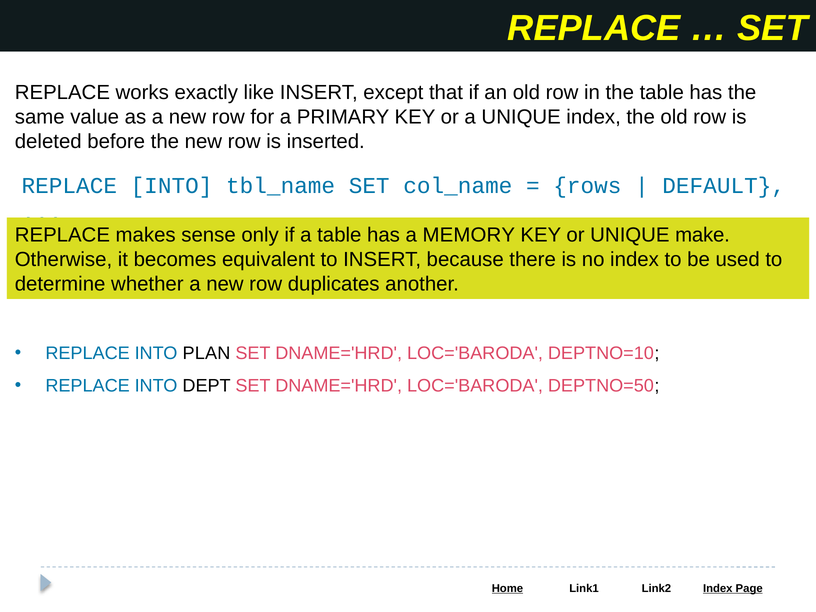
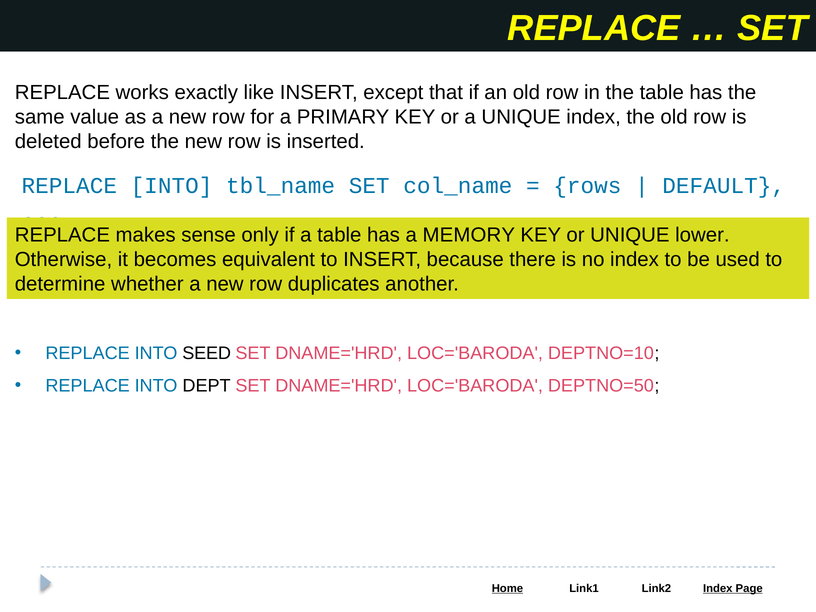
make: make -> lower
PLAN: PLAN -> SEED
